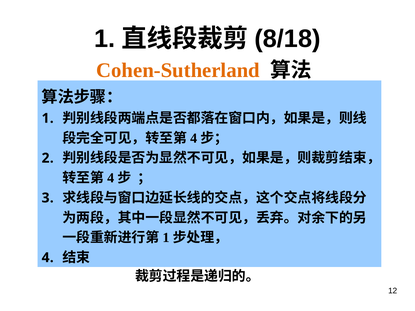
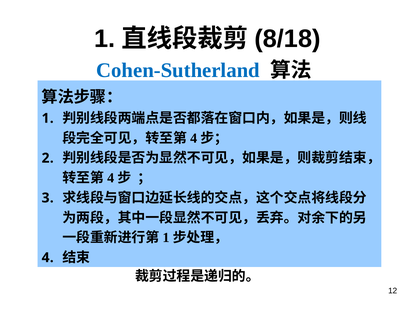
Cohen-Sutherland colour: orange -> blue
